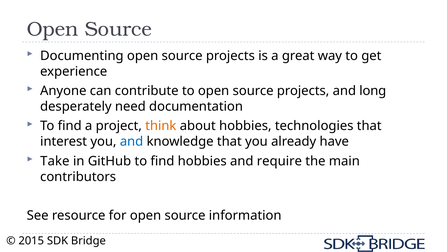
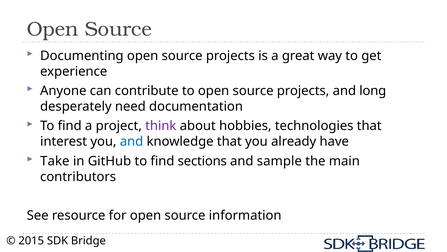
think colour: orange -> purple
find hobbies: hobbies -> sections
require: require -> sample
